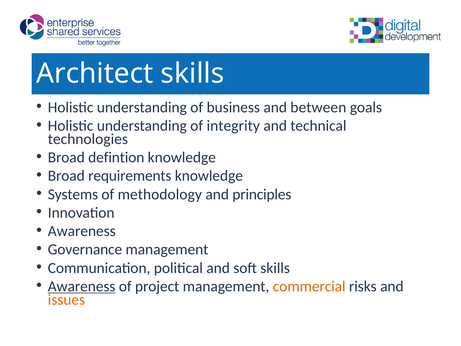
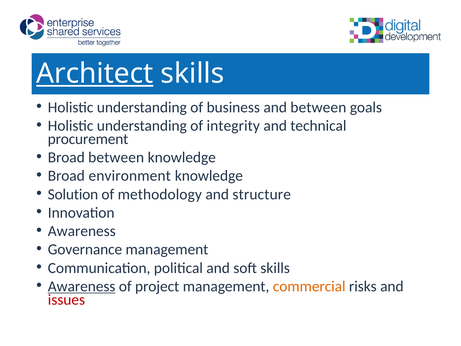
Architect underline: none -> present
technologies: technologies -> procurement
Broad defintion: defintion -> between
requirements: requirements -> environment
Systems: Systems -> Solution
principles: principles -> structure
issues colour: orange -> red
